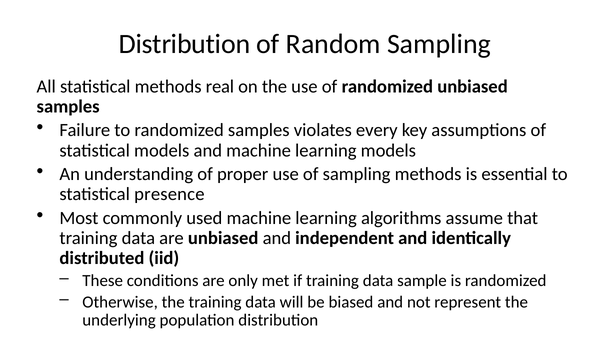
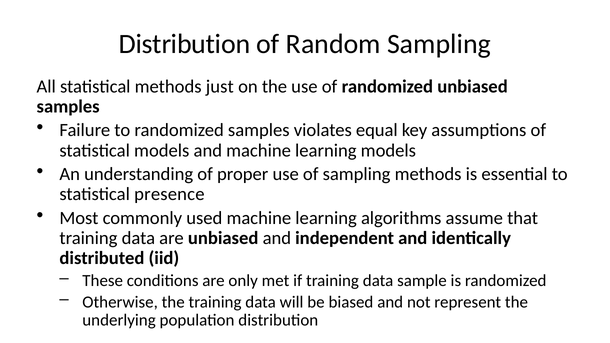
real: real -> just
every: every -> equal
